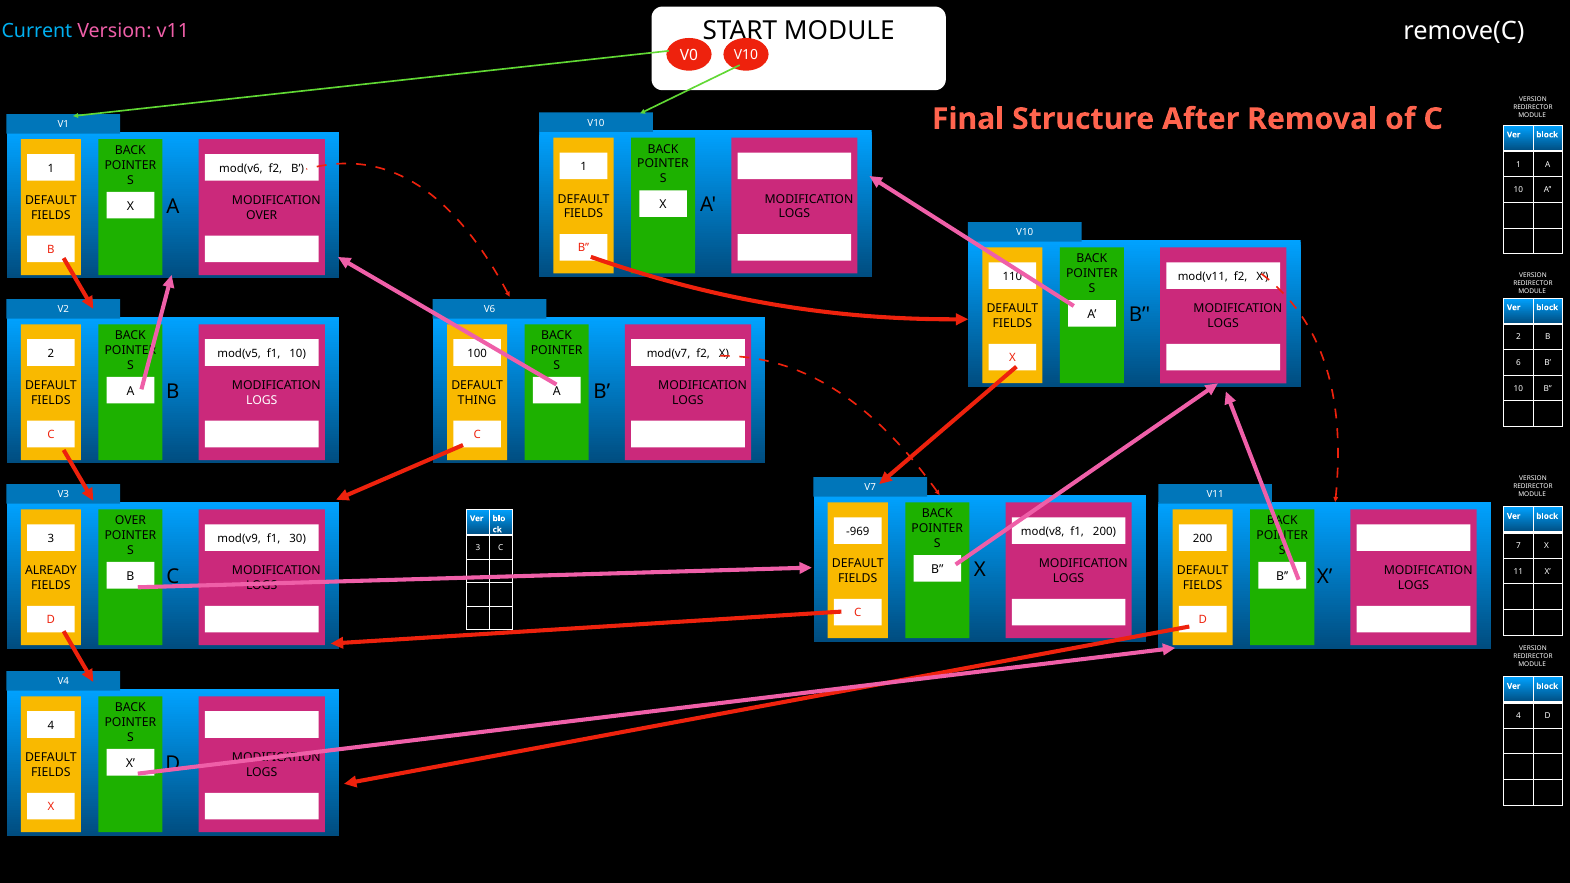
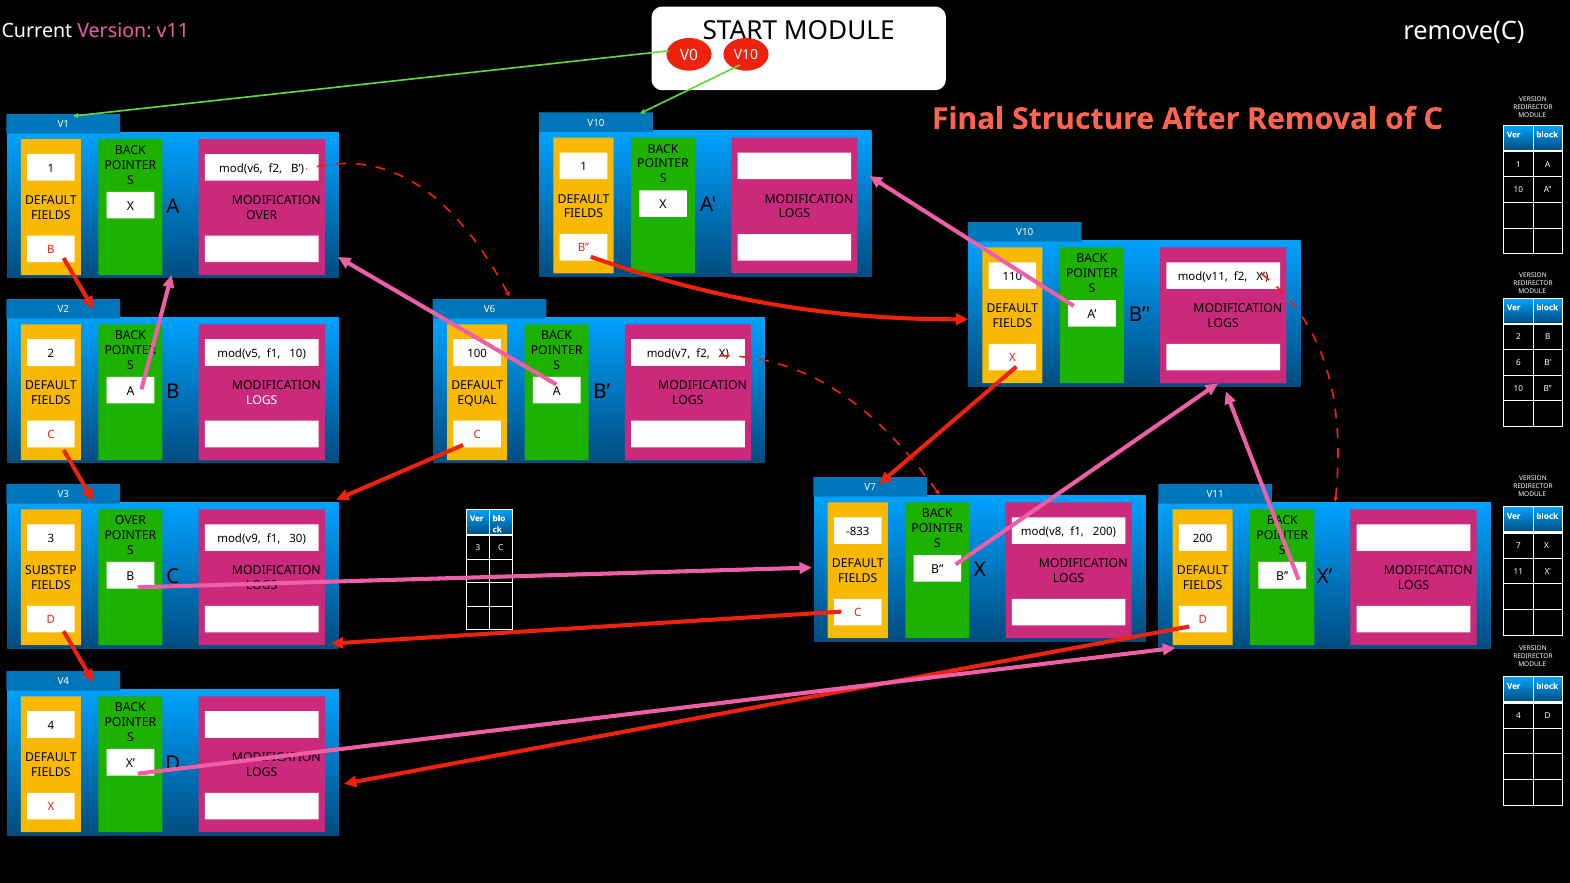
Current colour: light blue -> white
THING: THING -> EQUAL
-969: -969 -> -833
ALREADY: ALREADY -> SUBSTEP
